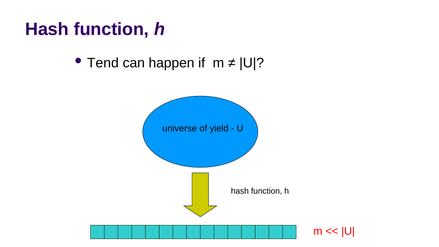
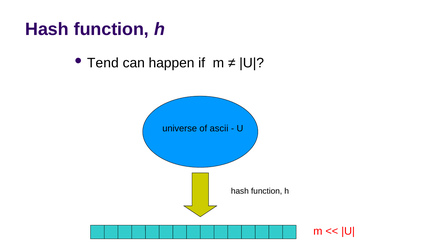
yield: yield -> ascii
